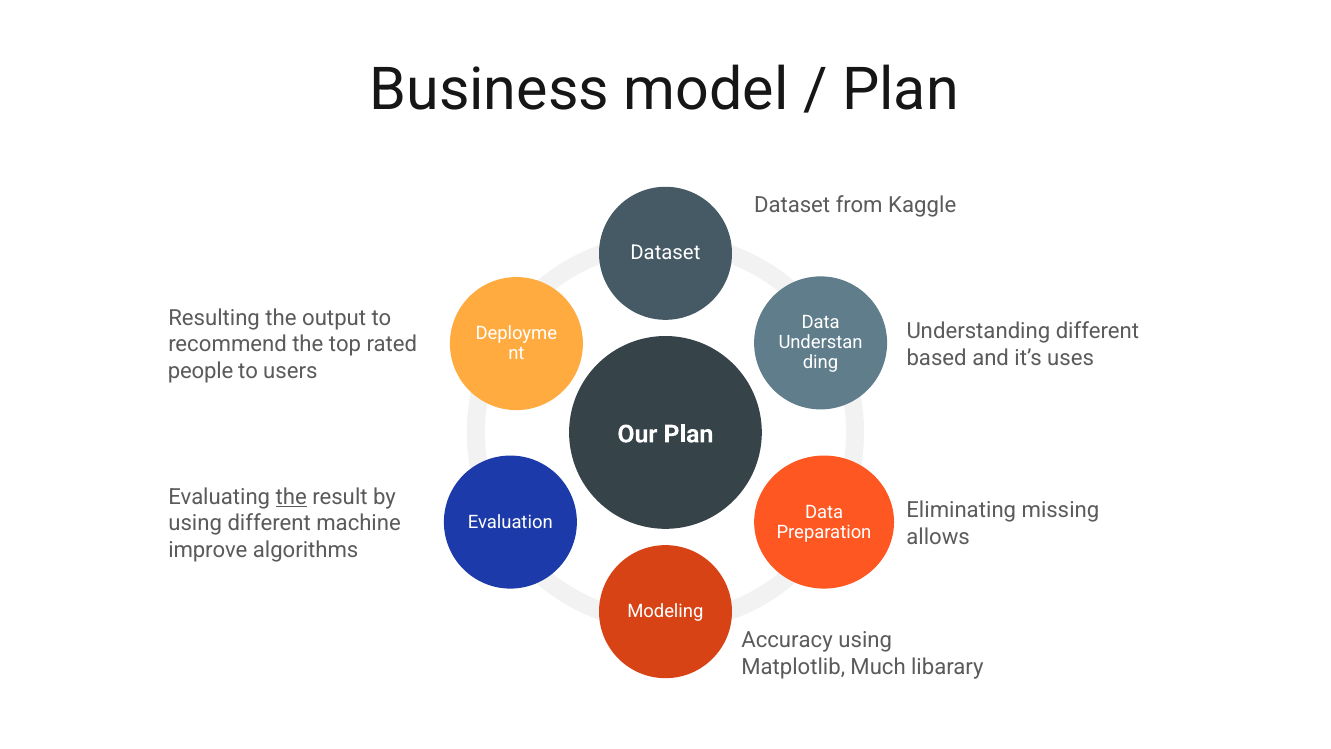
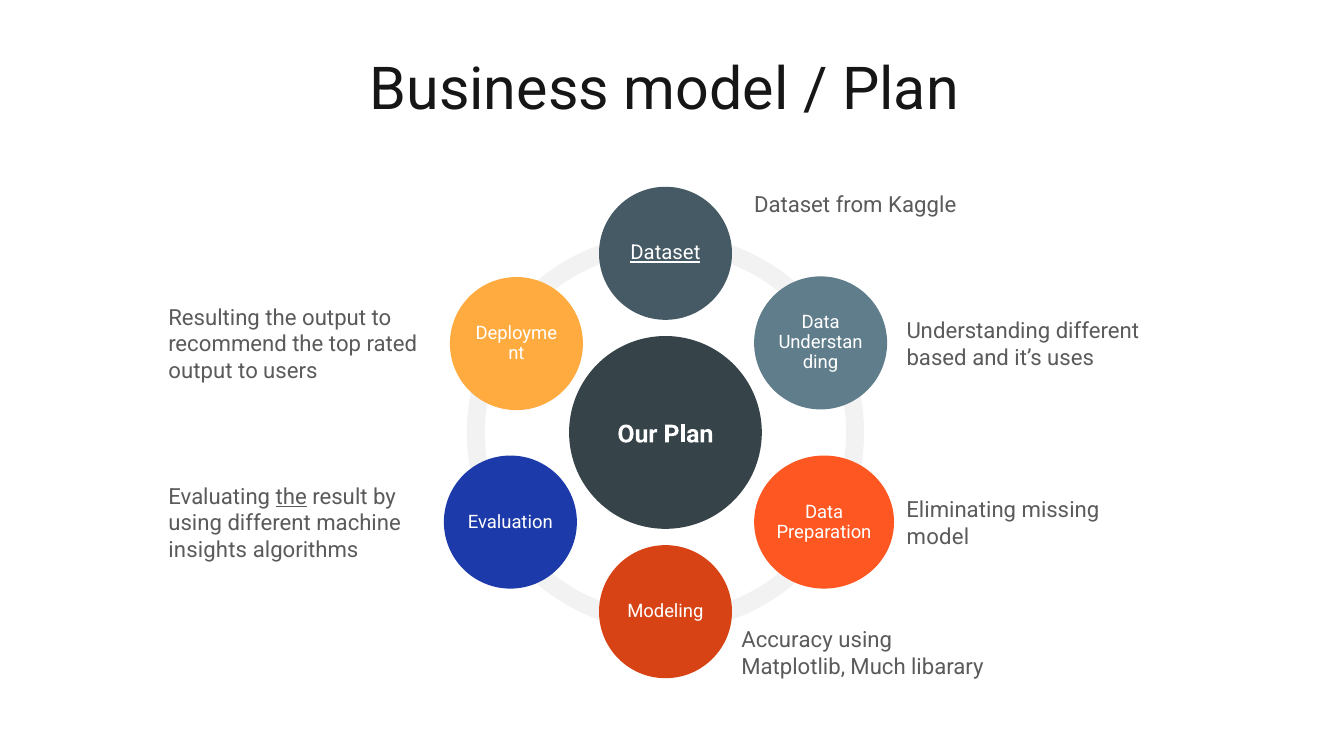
Dataset at (665, 253) underline: none -> present
people at (201, 371): people -> output
allows at (938, 537): allows -> model
improve: improve -> insights
